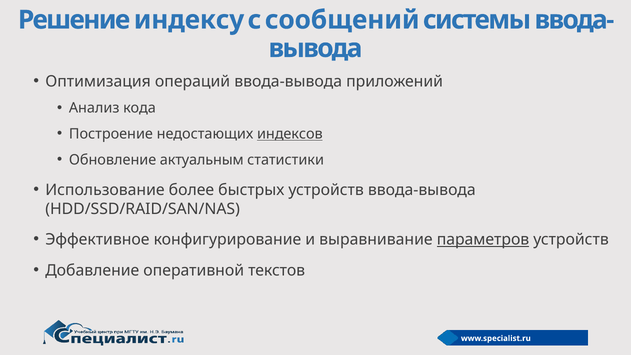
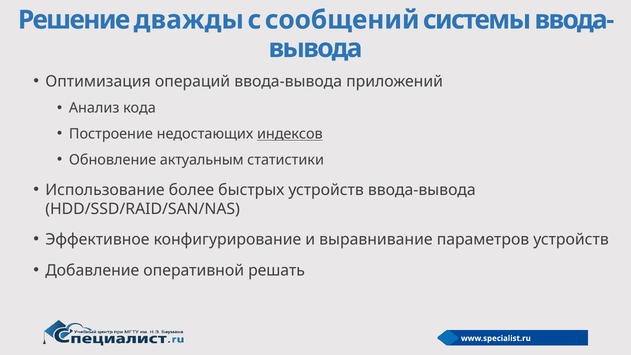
индексу: индексу -> дважды
параметров underline: present -> none
текстов: текстов -> решать
